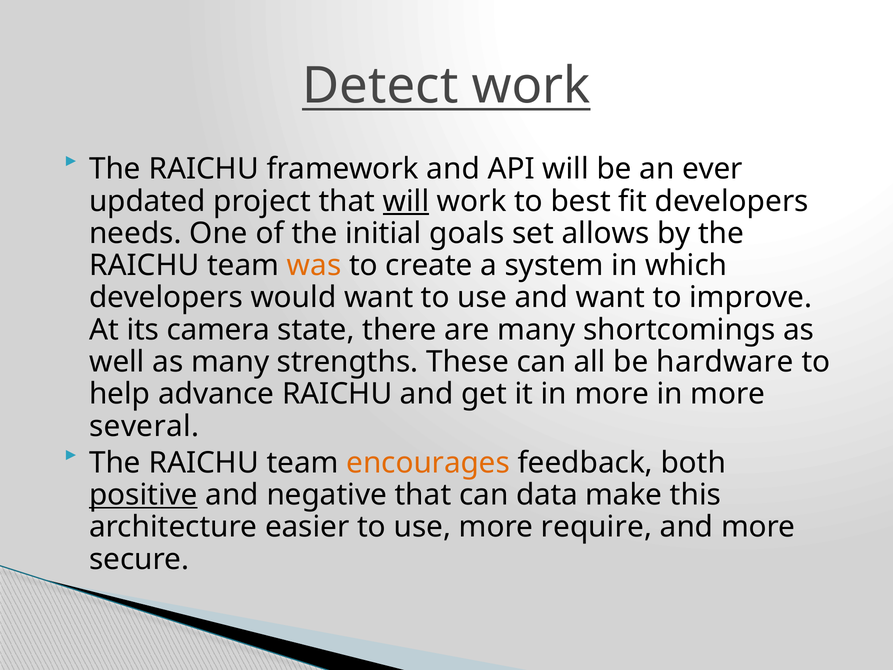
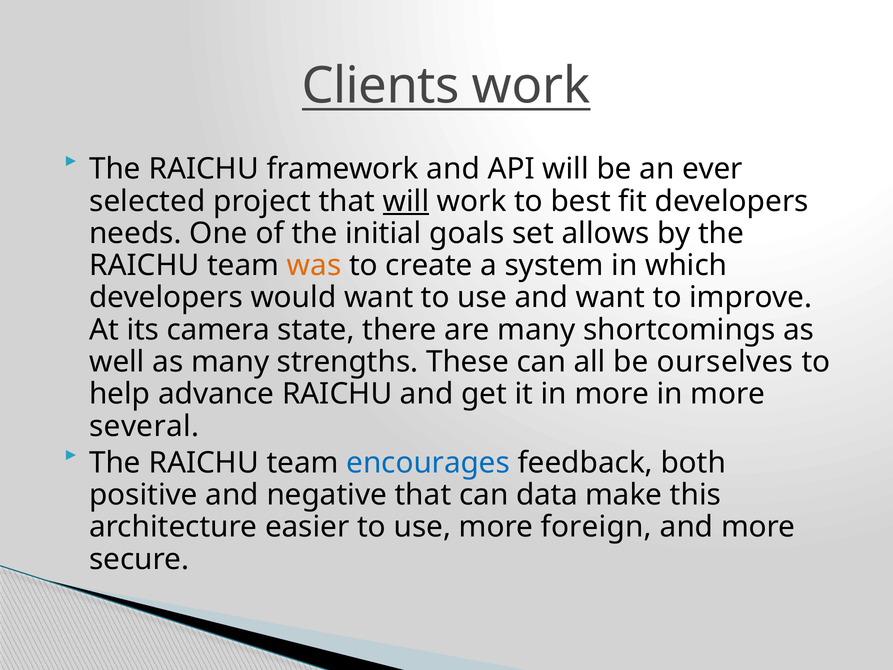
Detect: Detect -> Clients
updated: updated -> selected
hardware: hardware -> ourselves
encourages colour: orange -> blue
positive underline: present -> none
require: require -> foreign
